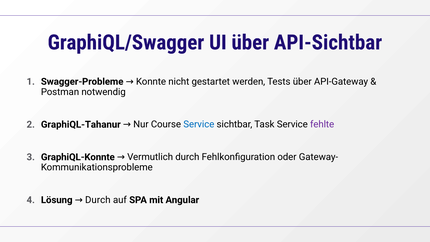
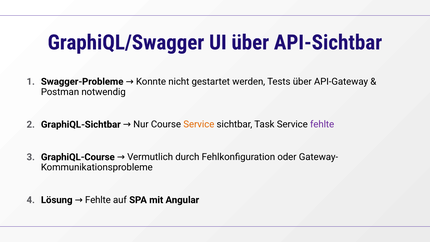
GraphiQL-Tahanur: GraphiQL-Tahanur -> GraphiQL-Sichtbar
Service at (199, 124) colour: blue -> orange
GraphiQL-Konnte: GraphiQL-Konnte -> GraphiQL-Course
Lösung Durch: Durch -> Fehlte
